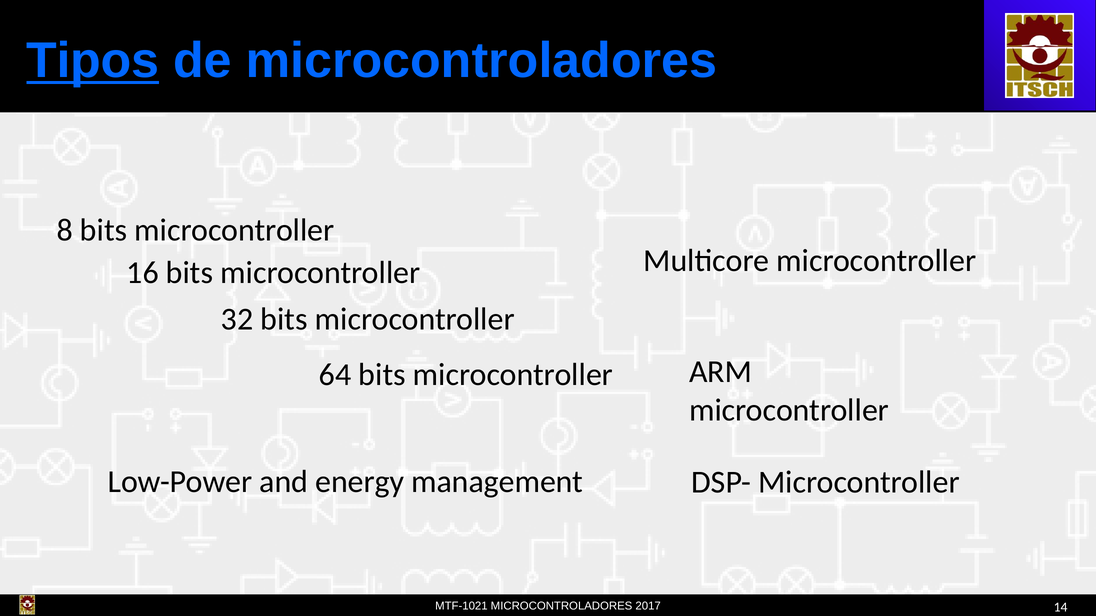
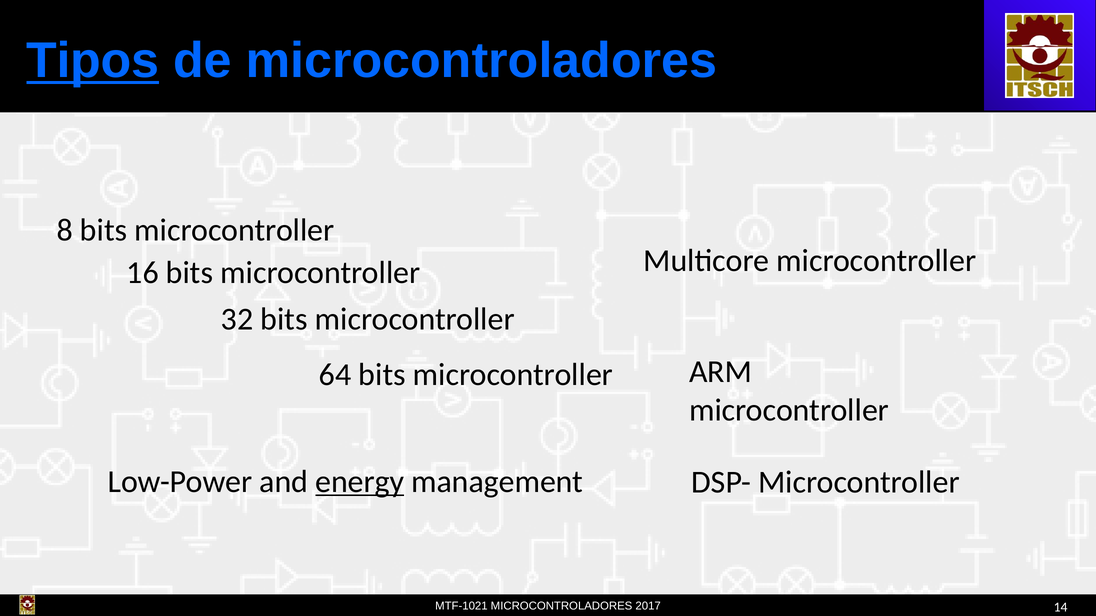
energy underline: none -> present
